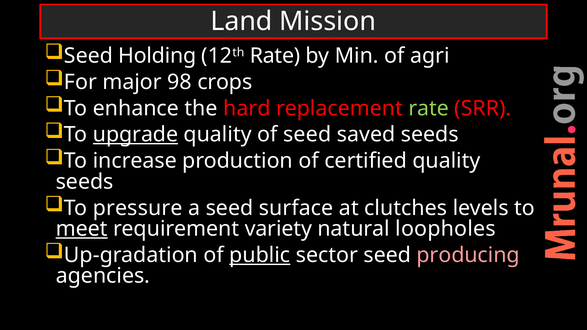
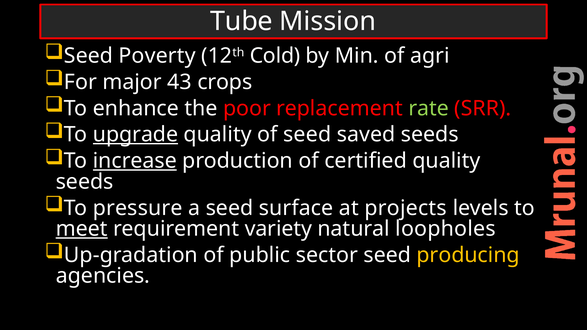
Land: Land -> Tube
Holding: Holding -> Poverty
12th Rate: Rate -> Cold
98: 98 -> 43
hard: hard -> poor
increase underline: none -> present
clutches: clutches -> projects
public underline: present -> none
producing colour: pink -> yellow
